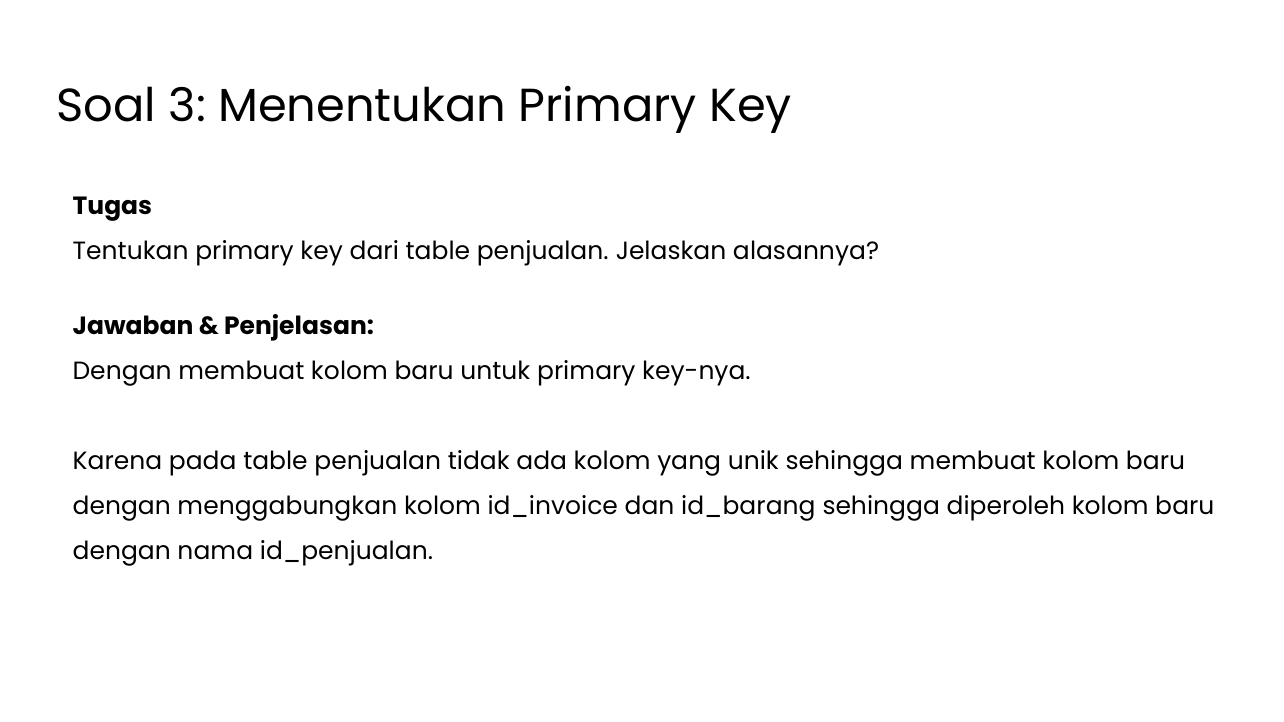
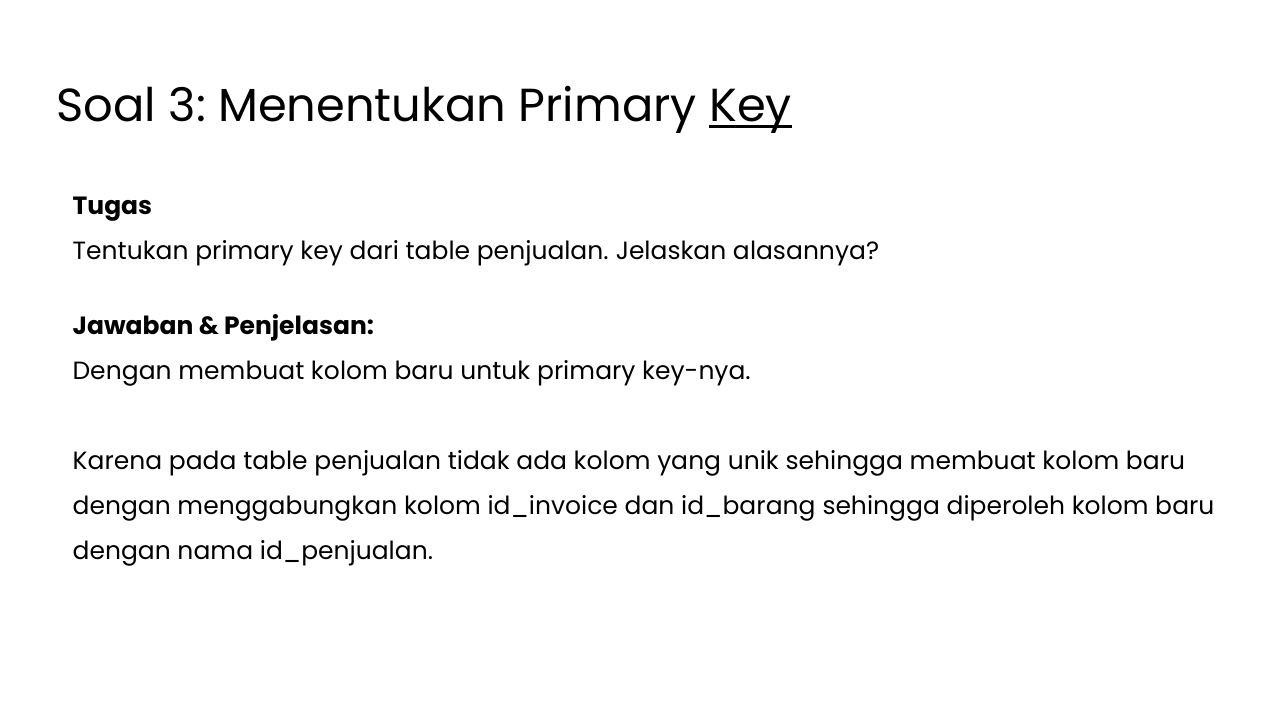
Key at (751, 106) underline: none -> present
